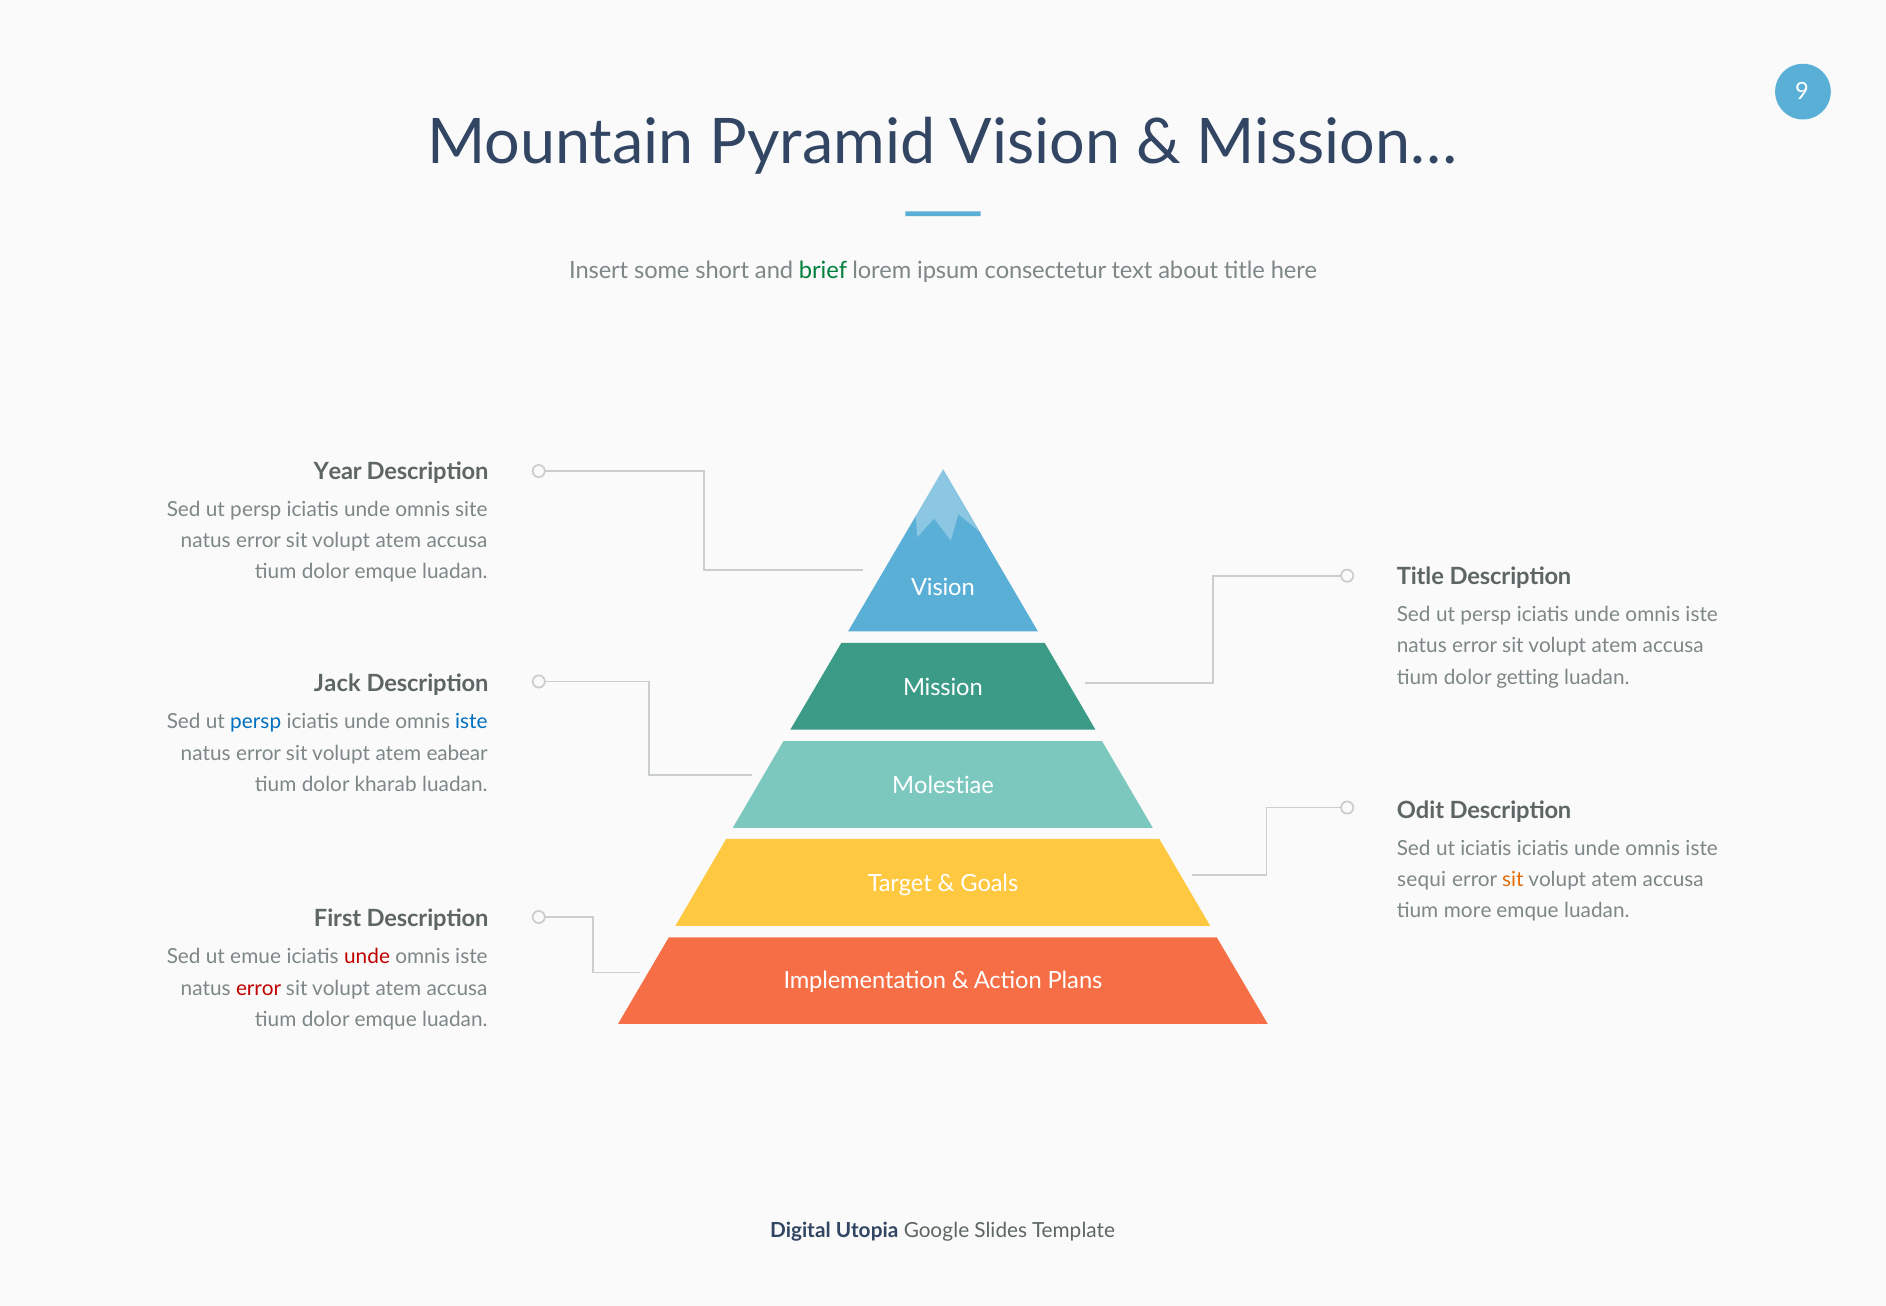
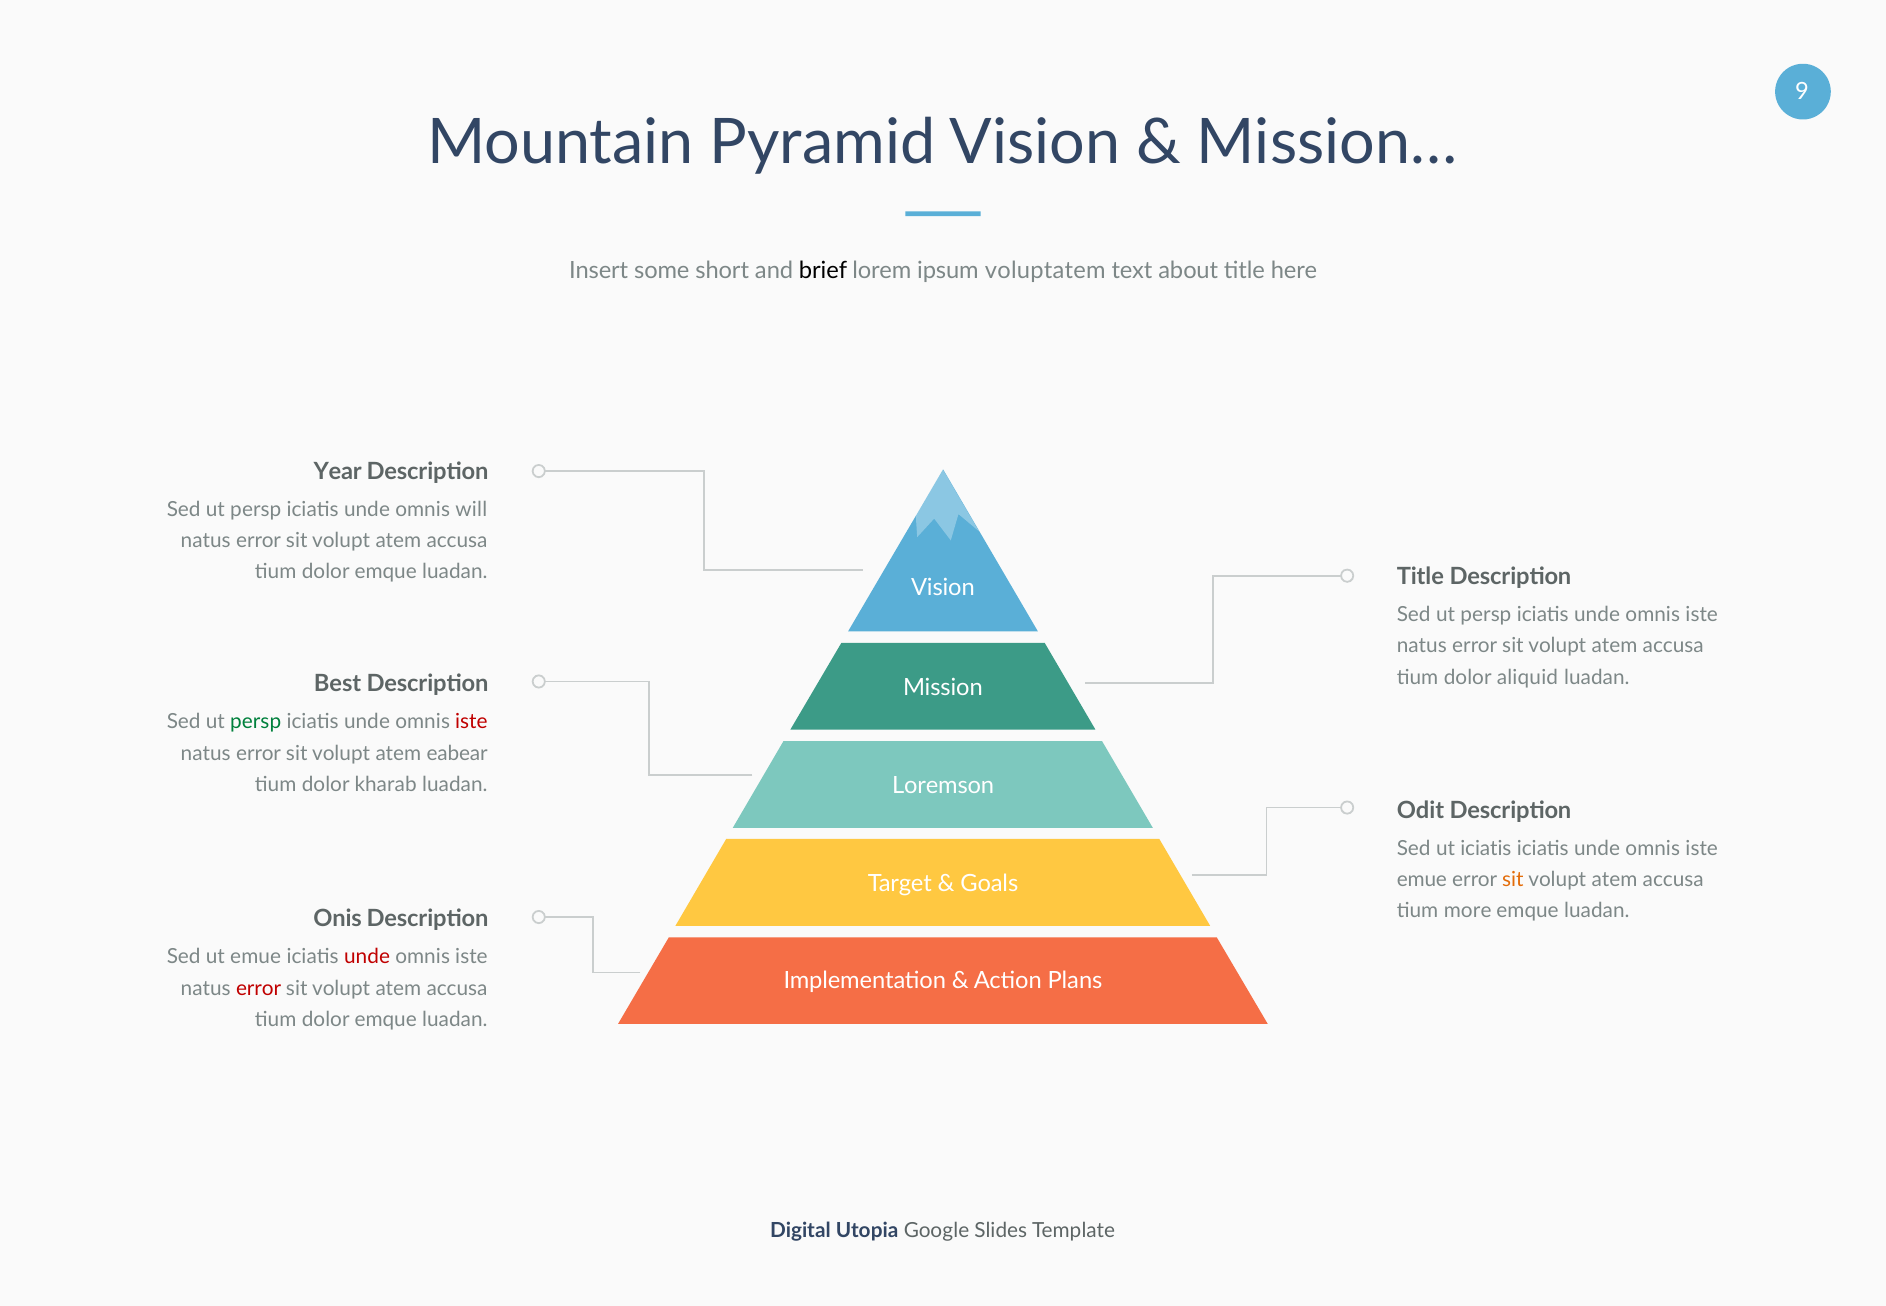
brief colour: green -> black
consectetur: consectetur -> voluptatem
site: site -> will
getting: getting -> aliquid
Jack: Jack -> Best
persp at (256, 722) colour: blue -> green
iste at (471, 722) colour: blue -> red
Molestiae: Molestiae -> Loremson
sequi at (1422, 879): sequi -> emue
First: First -> Onis
